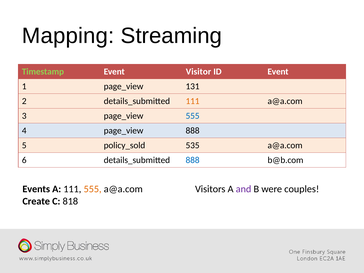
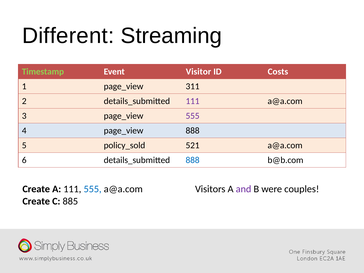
Mapping: Mapping -> Different
ID Event: Event -> Costs
131: 131 -> 311
111 at (193, 101) colour: orange -> purple
555 at (193, 116) colour: blue -> purple
535: 535 -> 521
Events at (36, 189): Events -> Create
555 at (93, 189) colour: orange -> blue
818: 818 -> 885
